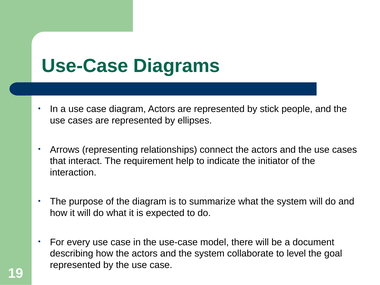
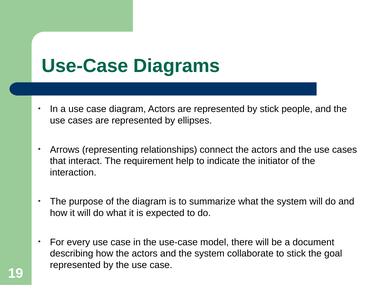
to level: level -> stick
